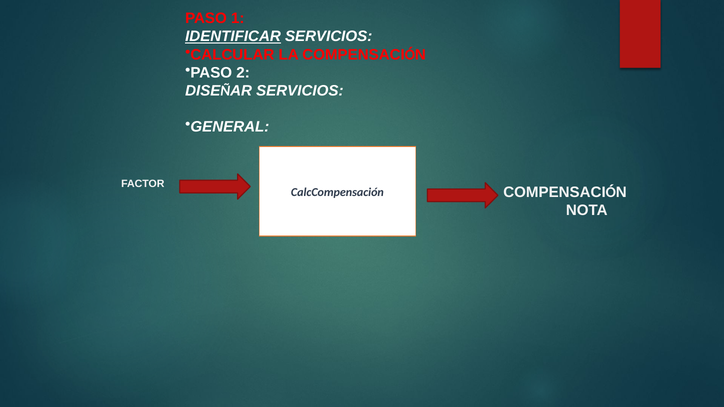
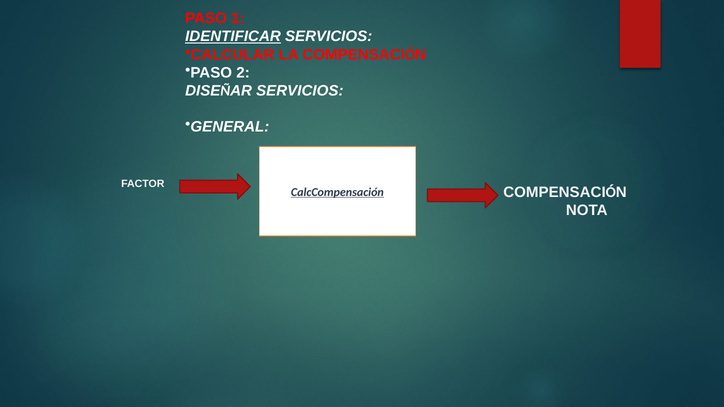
CalcCompensación underline: none -> present
